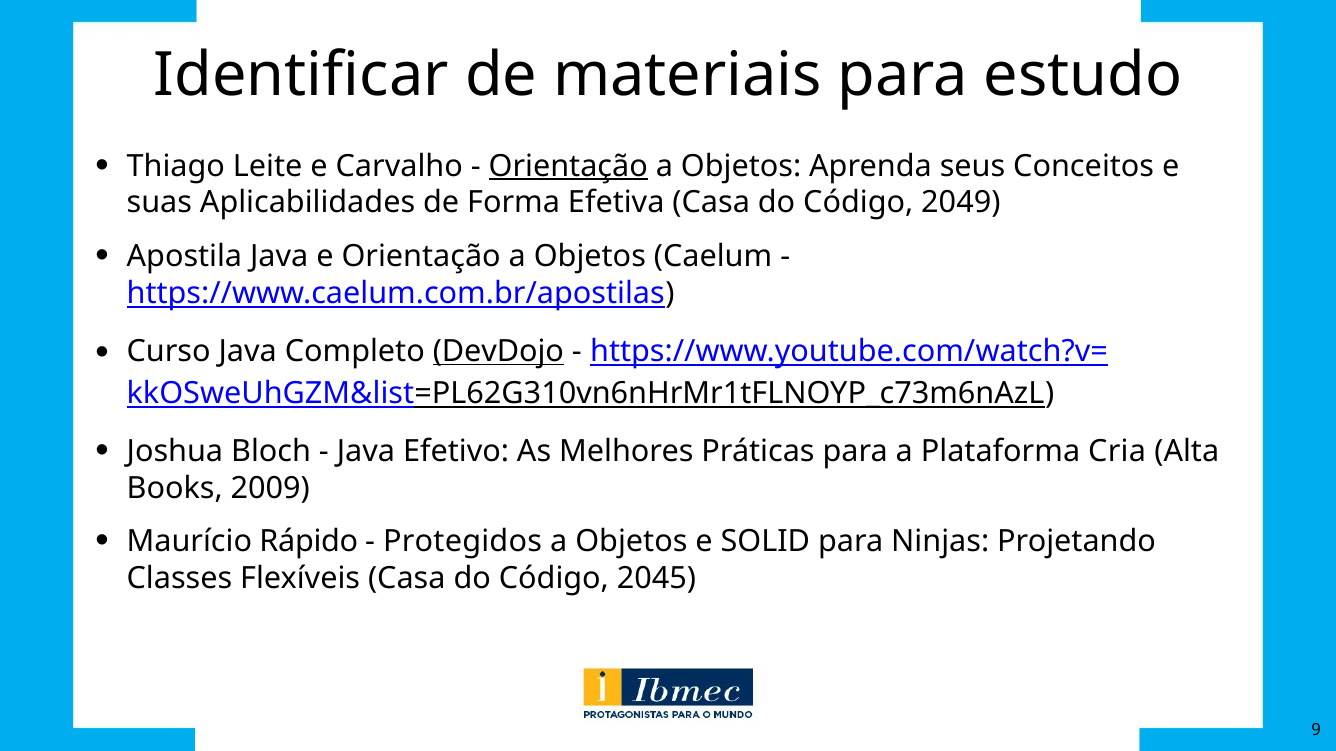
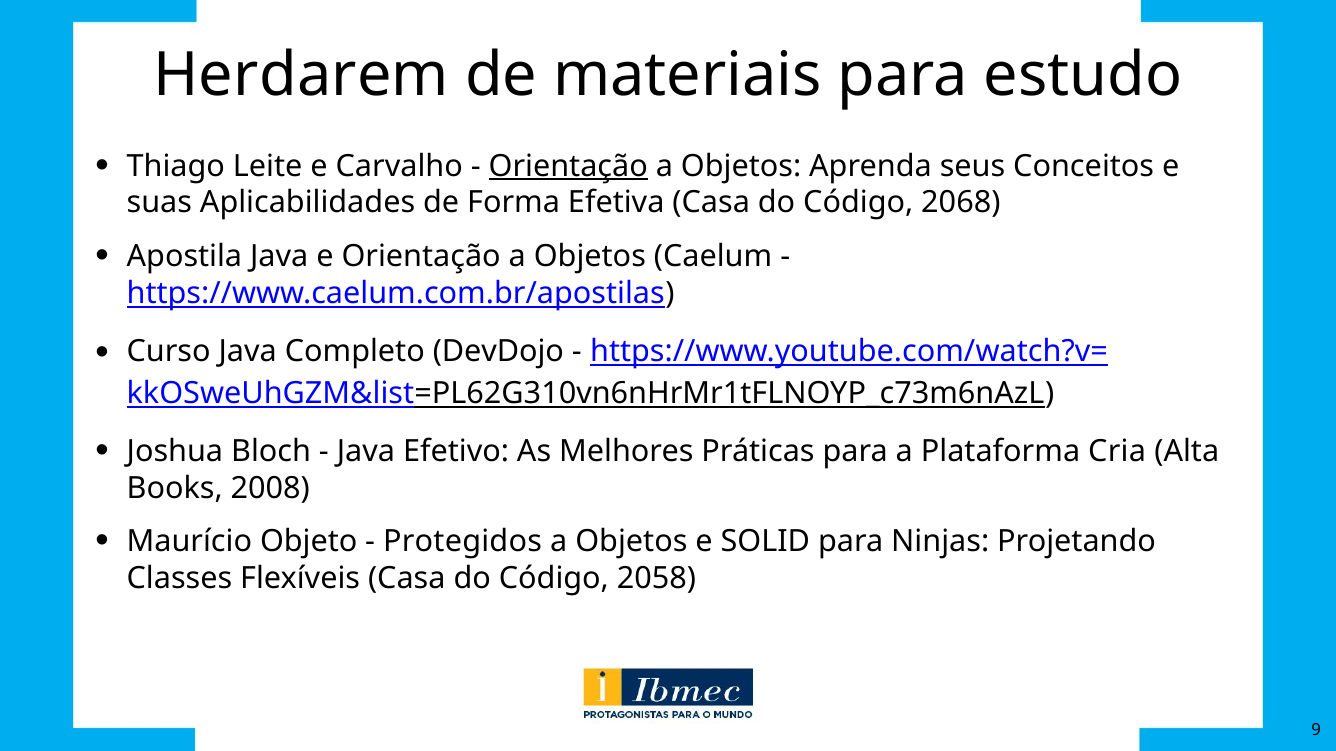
Identificar: Identificar -> Herdarem
2049: 2049 -> 2068
DevDojo underline: present -> none
2009: 2009 -> 2008
Rápido: Rápido -> Objeto
2045: 2045 -> 2058
